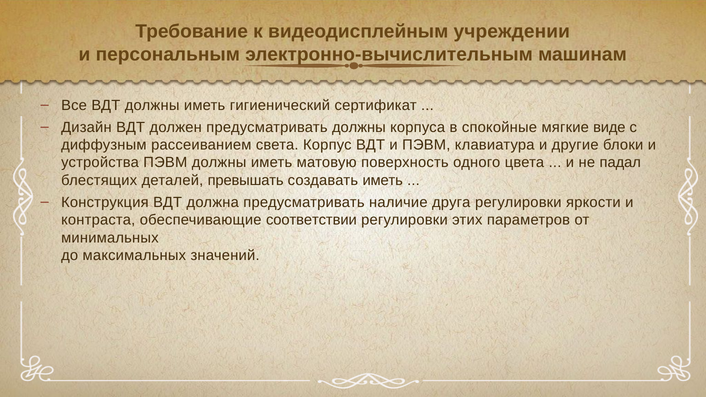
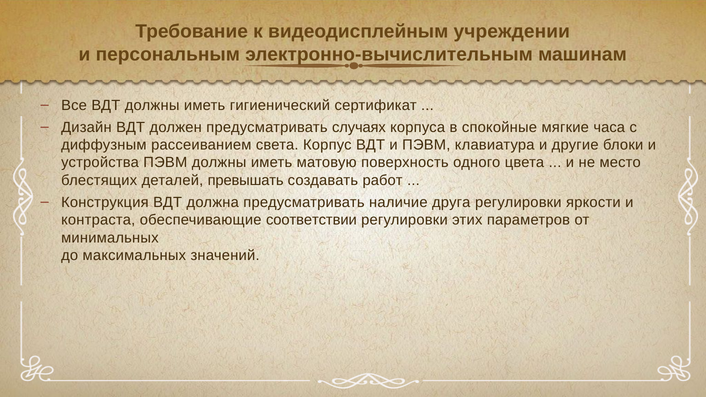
предусматривать должны: должны -> случаях
виде: виде -> часа
падал: падал -> место
создавать иметь: иметь -> работ
